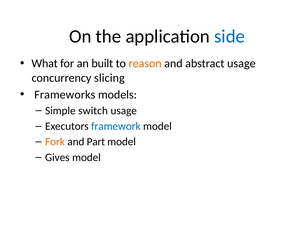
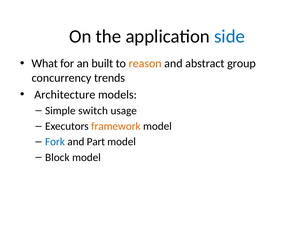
abstract usage: usage -> group
slicing: slicing -> trends
Frameworks: Frameworks -> Architecture
framework colour: blue -> orange
Fork colour: orange -> blue
Gives: Gives -> Block
